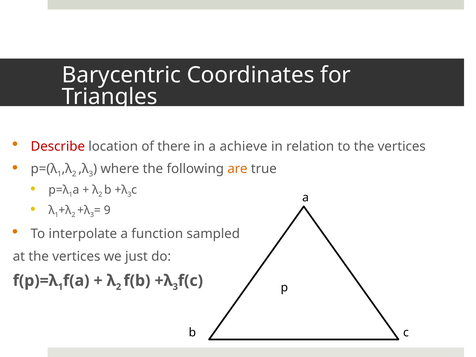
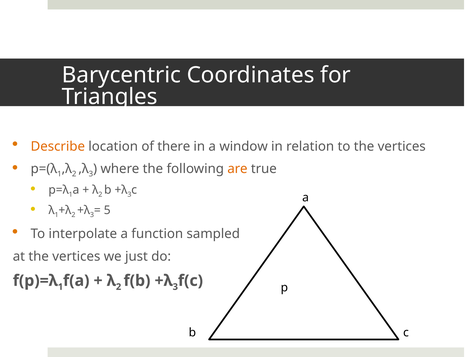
Describe colour: red -> orange
achieve: achieve -> window
9: 9 -> 5
